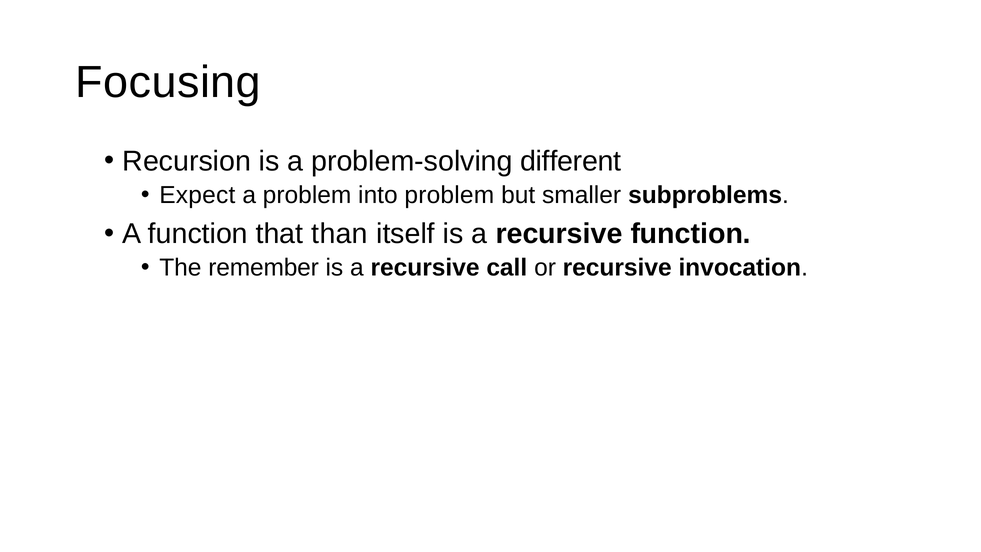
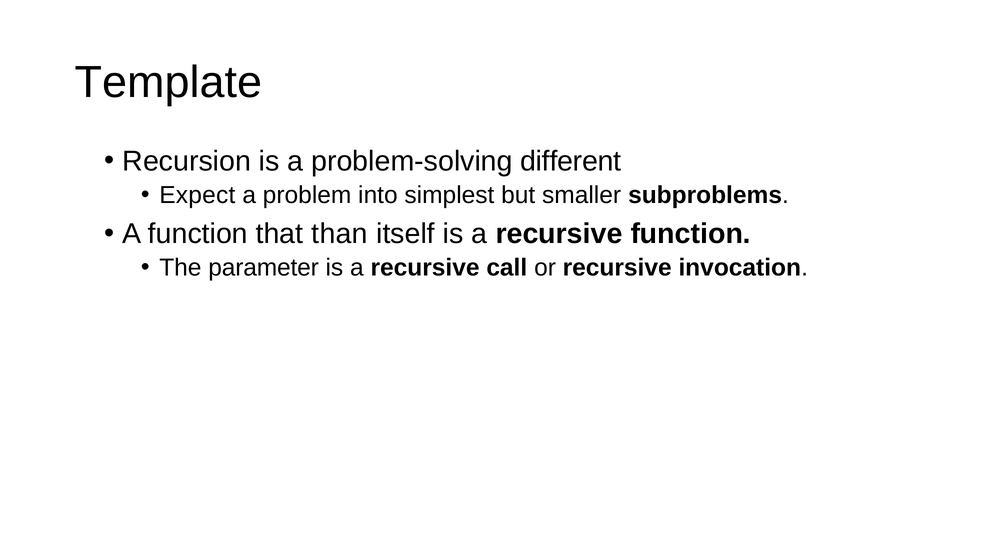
Focusing: Focusing -> Template
into problem: problem -> simplest
remember: remember -> parameter
